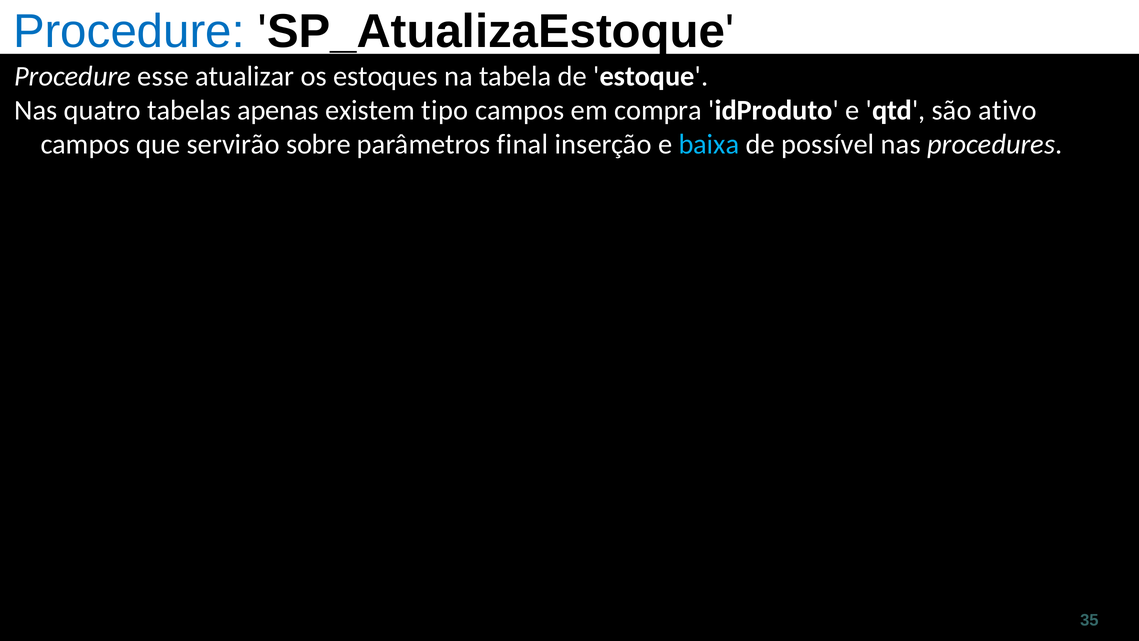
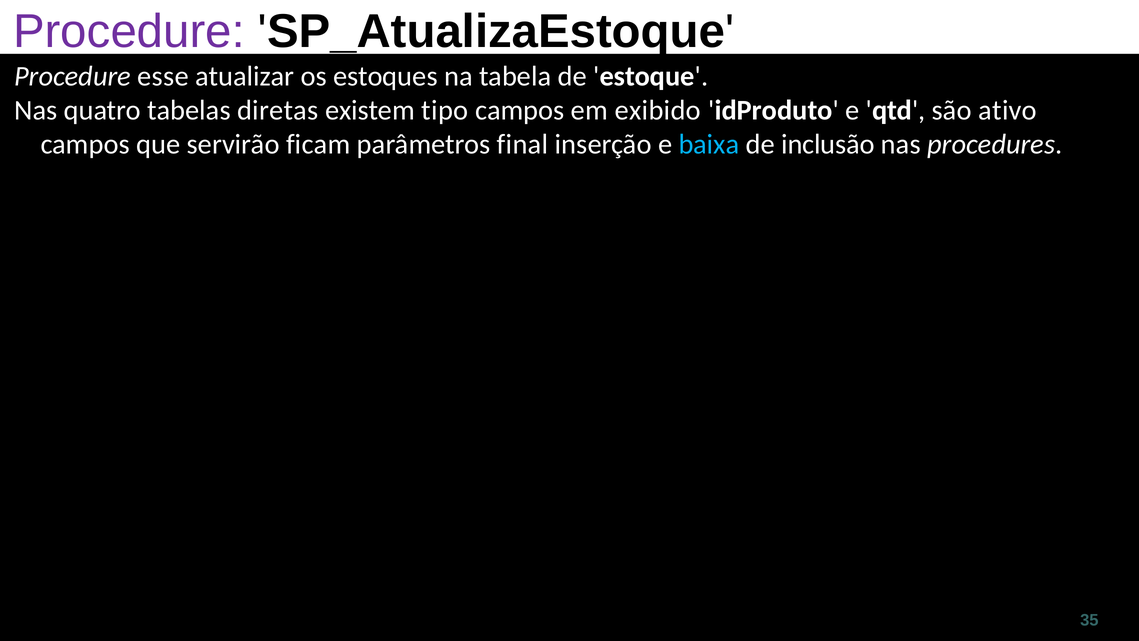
Procedure at (129, 32) colour: blue -> purple
apenas: apenas -> diretas
compra: compra -> exibido
sobre: sobre -> ficam
possível: possível -> inclusão
